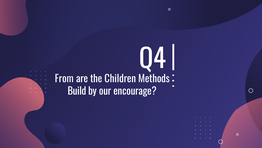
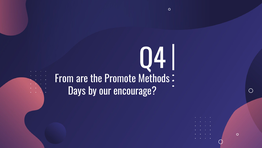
Children: Children -> Promote
Build: Build -> Days
